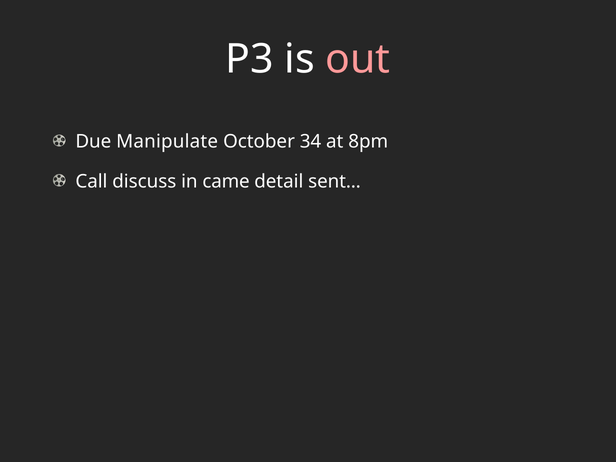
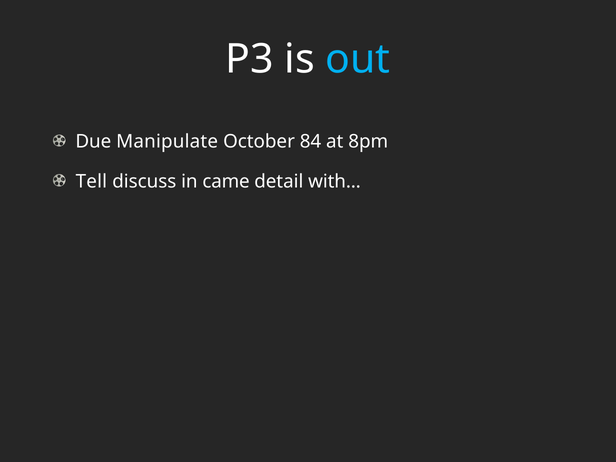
out colour: pink -> light blue
34: 34 -> 84
Call: Call -> Tell
sent…: sent… -> with…
